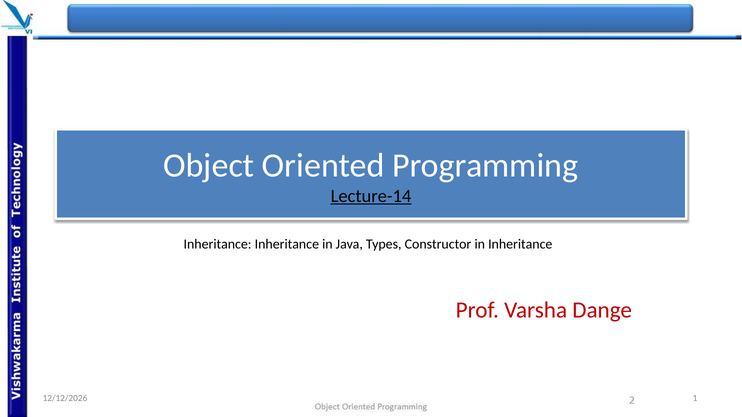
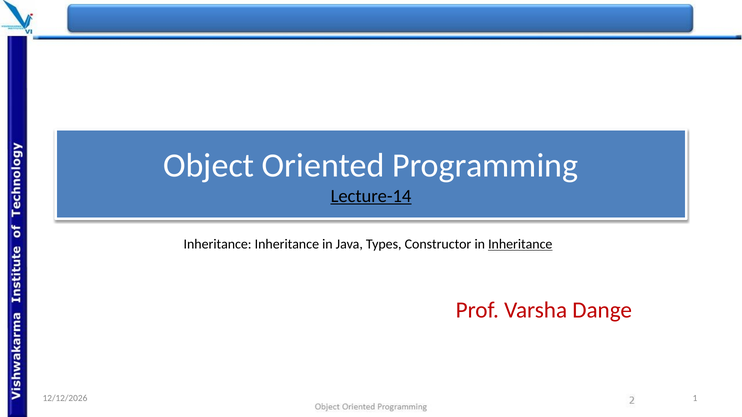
Inheritance at (520, 244) underline: none -> present
